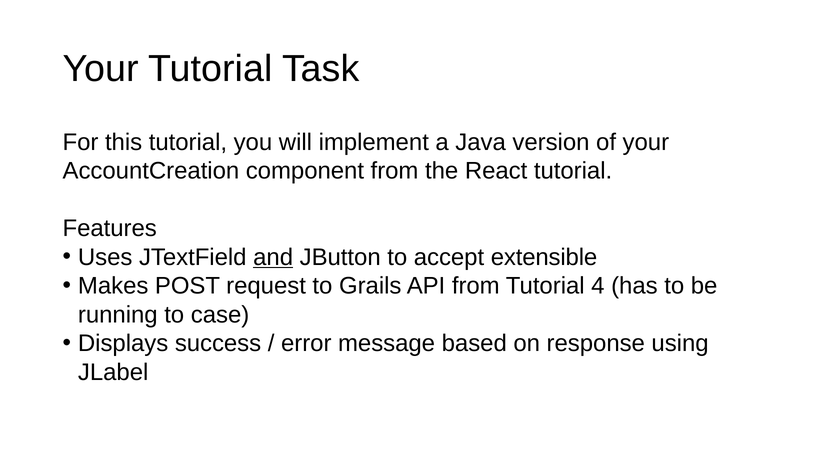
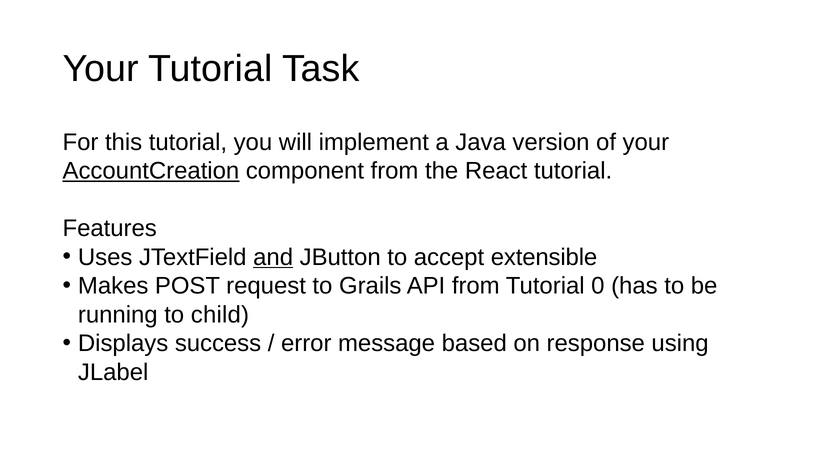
AccountCreation underline: none -> present
4: 4 -> 0
case: case -> child
